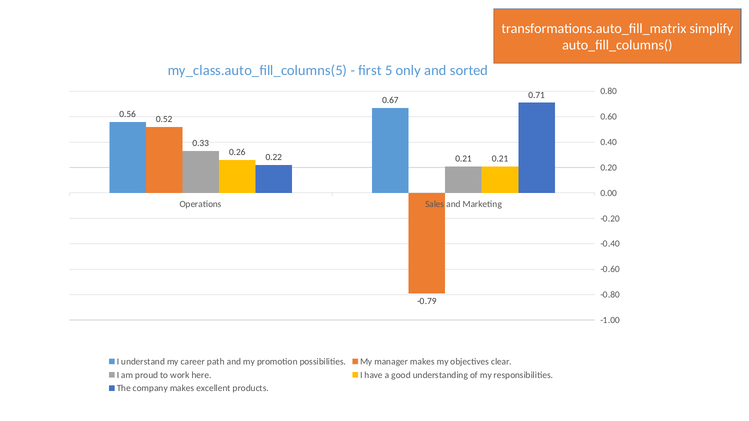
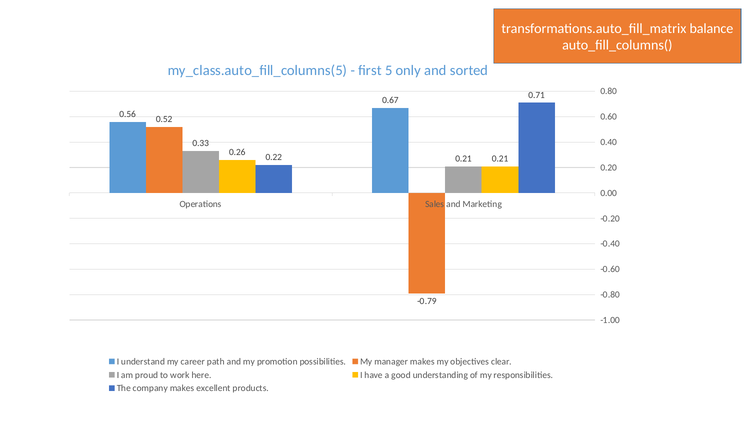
simplify: simplify -> balance
